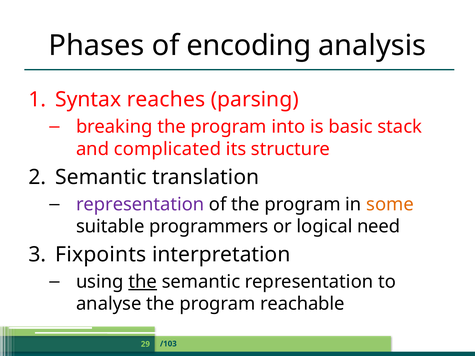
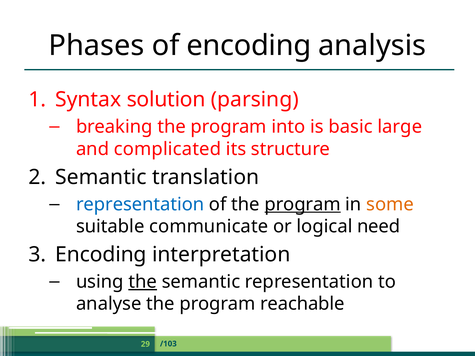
reaches: reaches -> solution
stack: stack -> large
representation at (140, 204) colour: purple -> blue
program at (303, 204) underline: none -> present
programmers: programmers -> communicate
Fixpoints at (101, 255): Fixpoints -> Encoding
